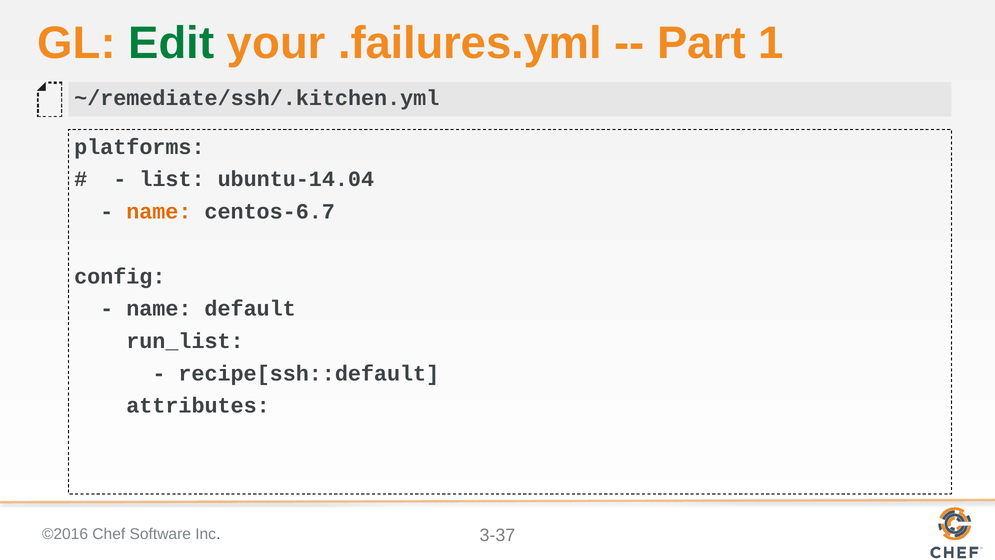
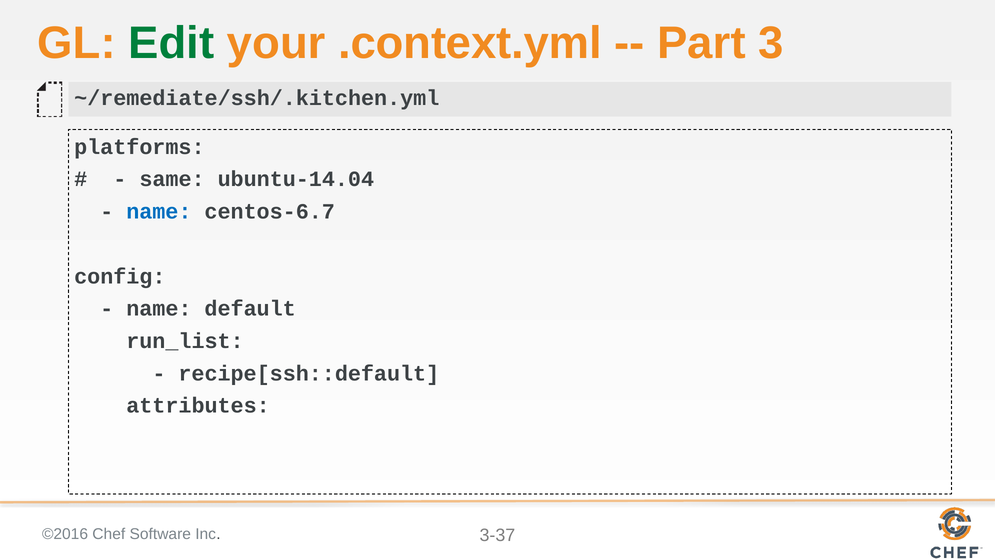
.failures.yml: .failures.yml -> .context.yml
1: 1 -> 3
list: list -> same
name at (159, 211) colour: orange -> blue
